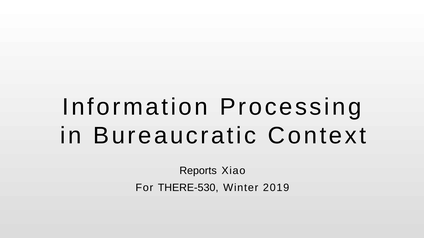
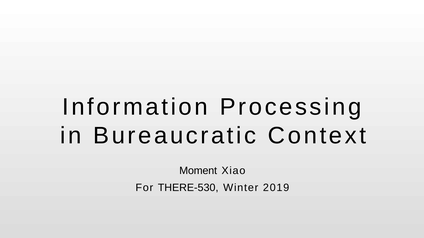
Reports: Reports -> Moment
